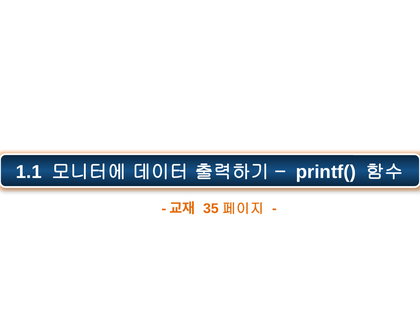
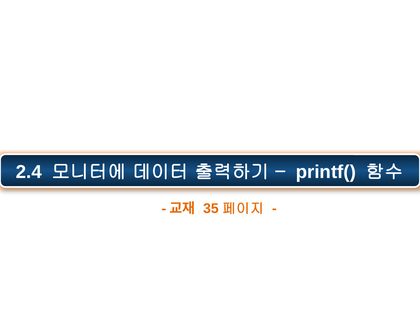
1.1: 1.1 -> 2.4
